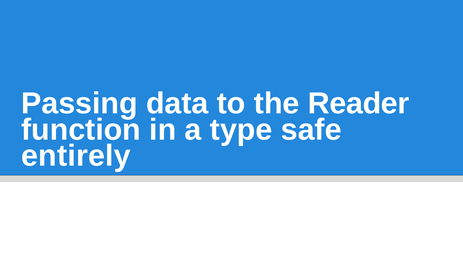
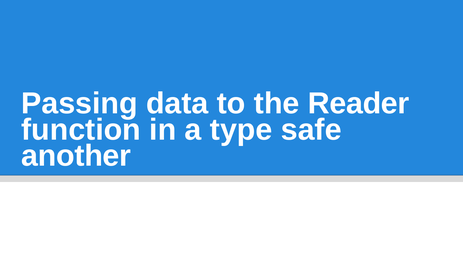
entirely: entirely -> another
